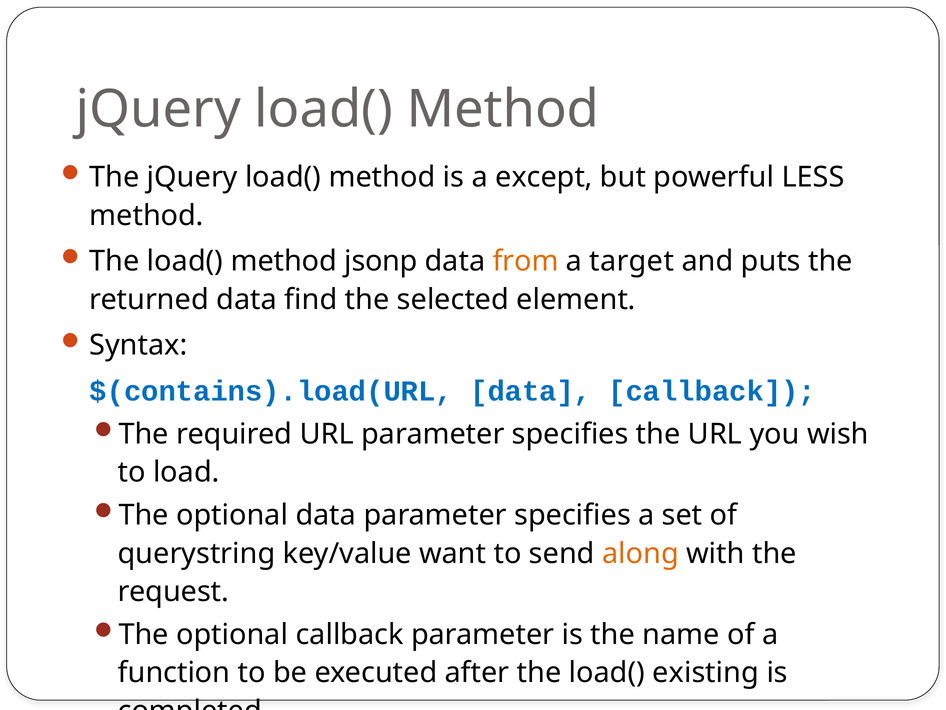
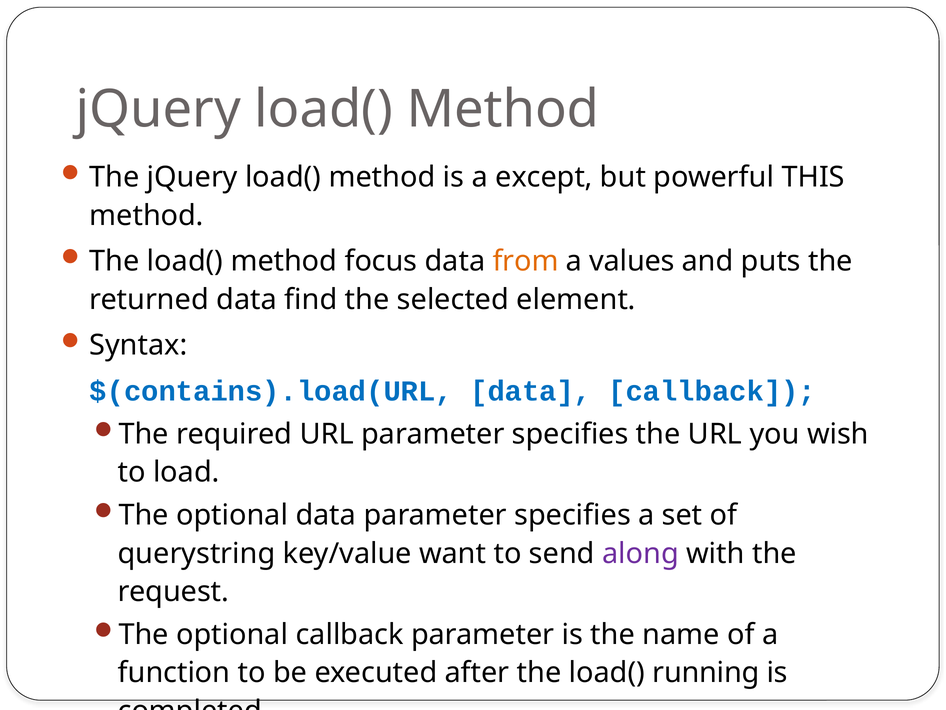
LESS: LESS -> THIS
jsonp: jsonp -> focus
target: target -> values
along colour: orange -> purple
existing: existing -> running
